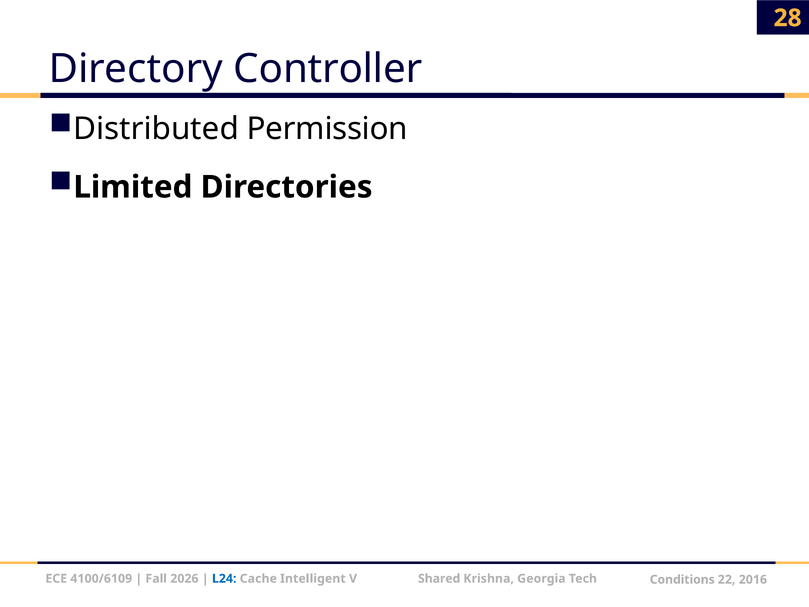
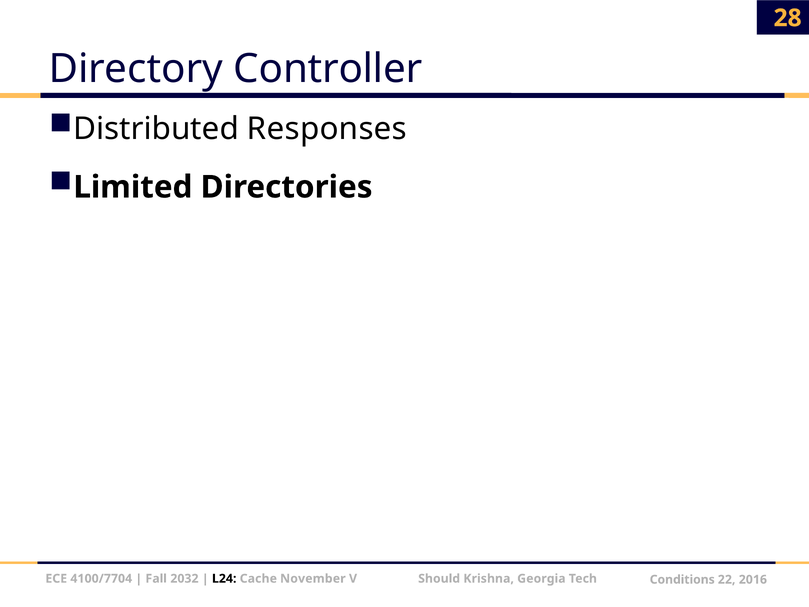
Permission: Permission -> Responses
4100/6109: 4100/6109 -> 4100/7704
2026: 2026 -> 2032
L24 colour: blue -> black
Intelligent: Intelligent -> November
Shared: Shared -> Should
